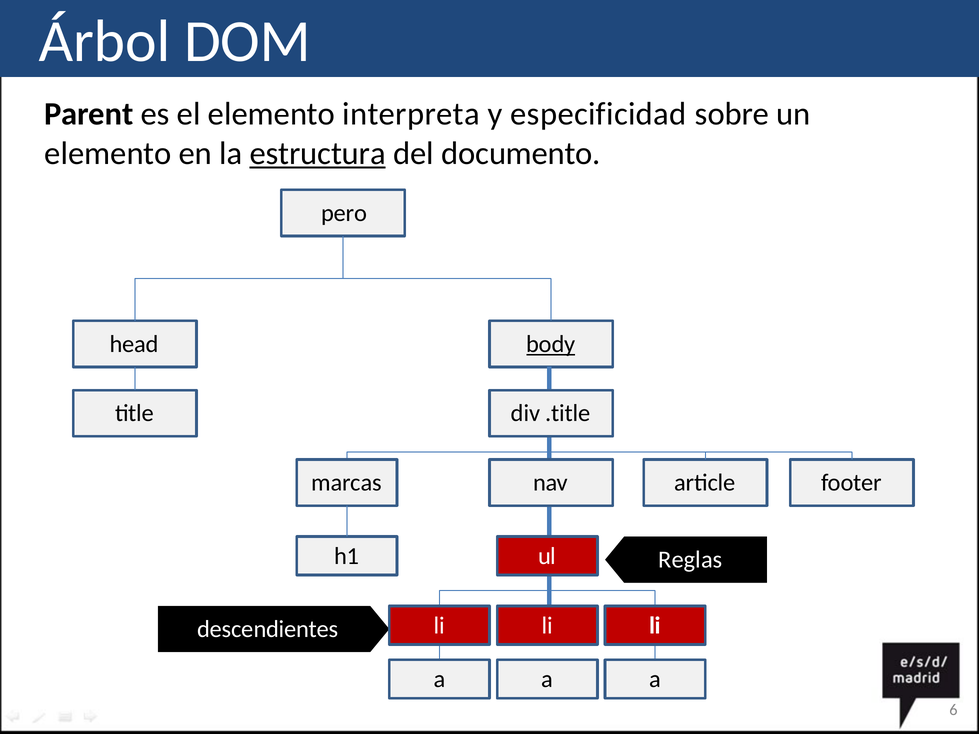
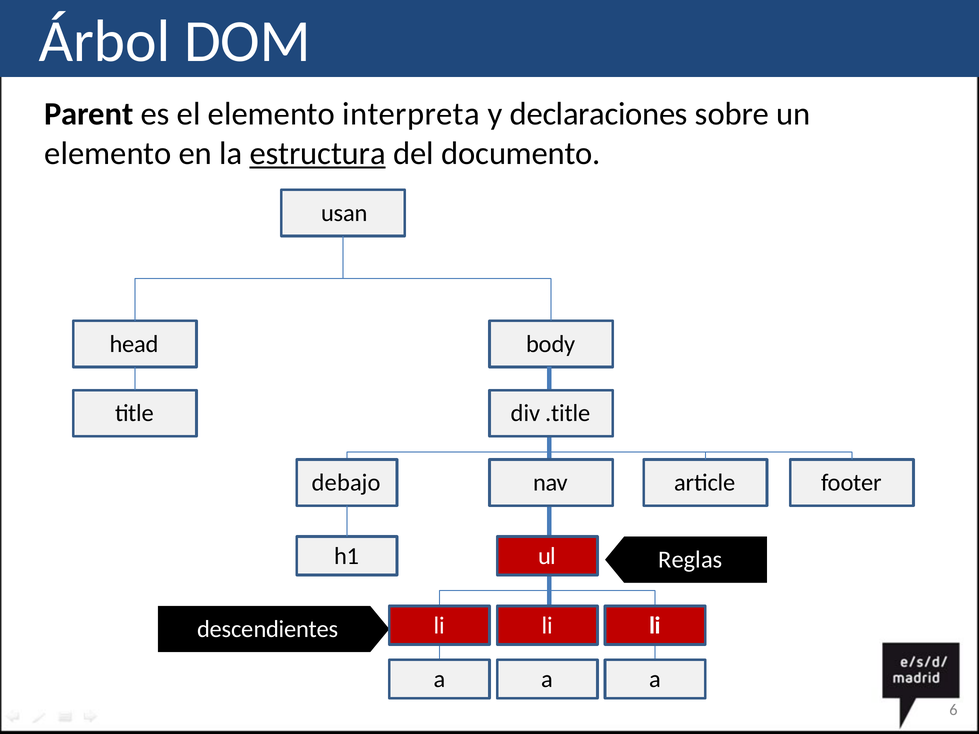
especificidad: especificidad -> declaraciones
pero: pero -> usan
body underline: present -> none
marcas: marcas -> debajo
